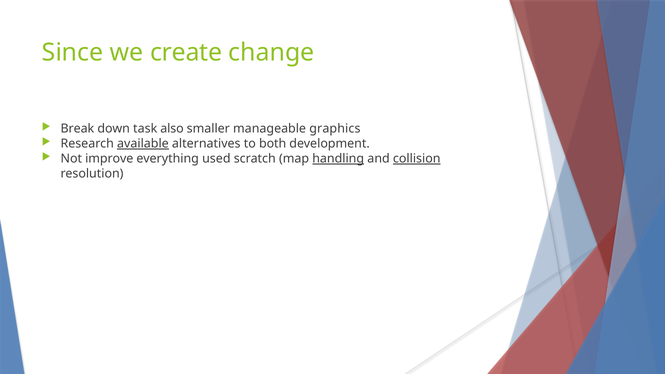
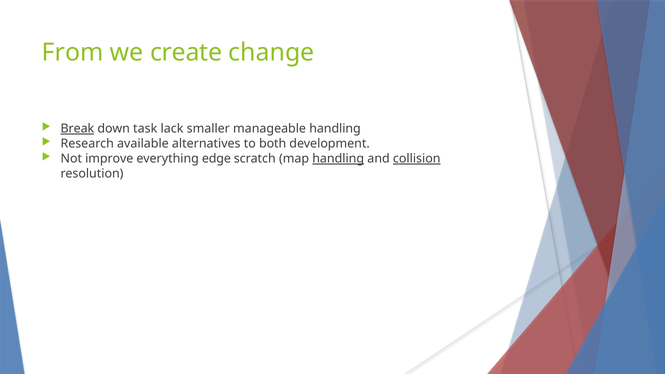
Since: Since -> From
Break underline: none -> present
also: also -> lack
manageable graphics: graphics -> handling
available underline: present -> none
used: used -> edge
